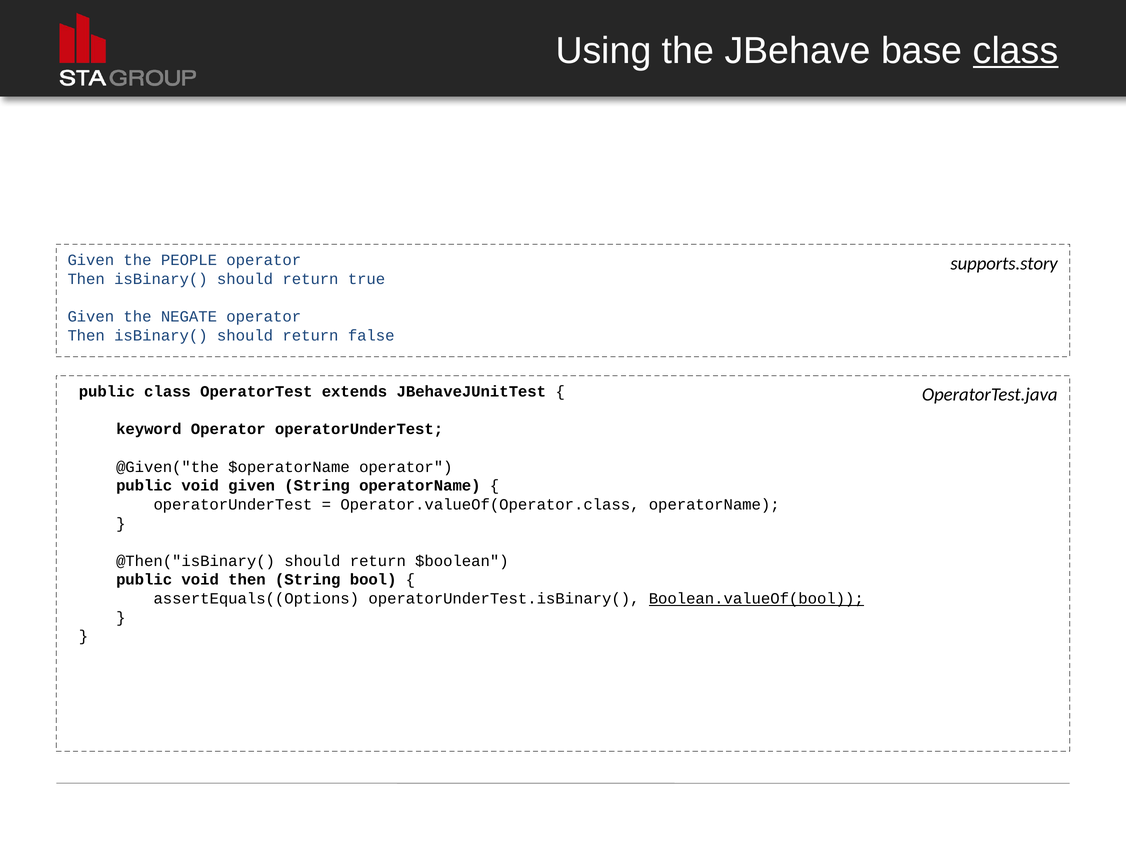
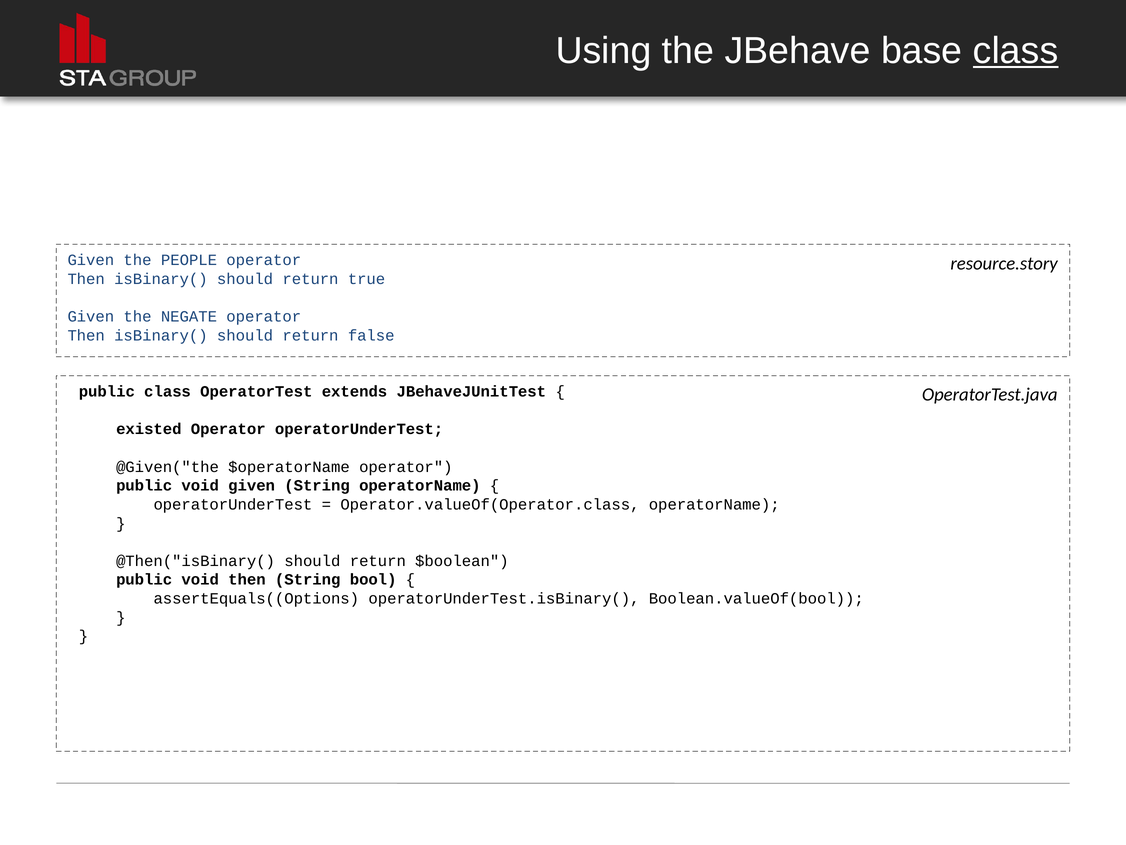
supports.story: supports.story -> resource.story
keyword: keyword -> existed
Boolean.valueOf(bool underline: present -> none
